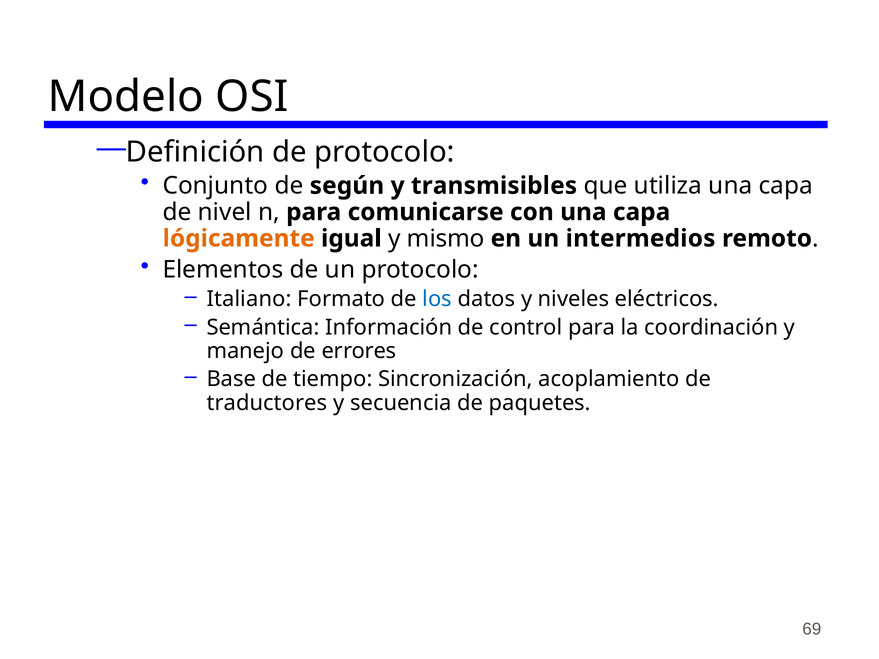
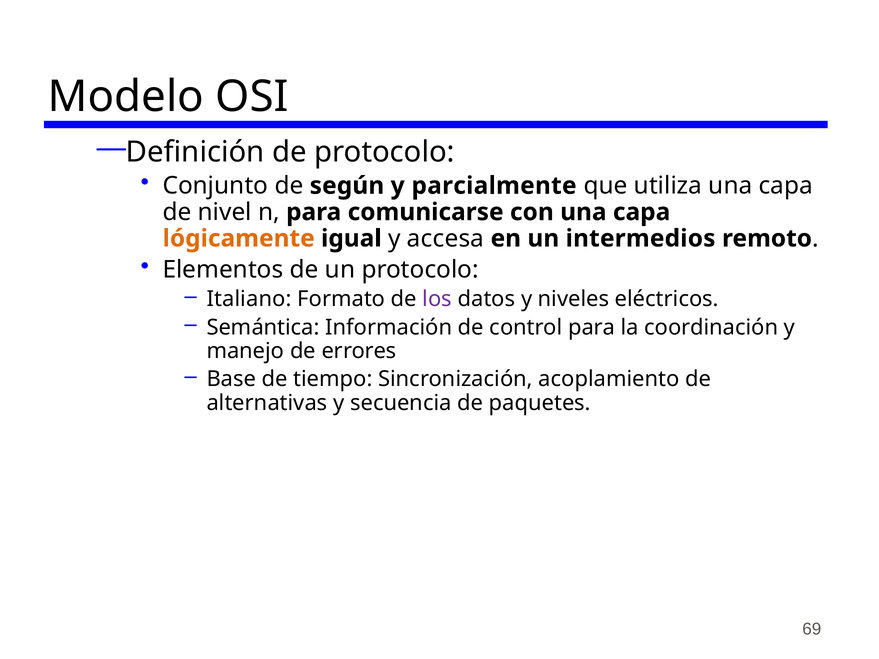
transmisibles: transmisibles -> parcialmente
mismo: mismo -> accesa
los colour: blue -> purple
traductores: traductores -> alternativas
